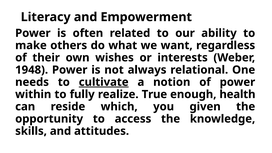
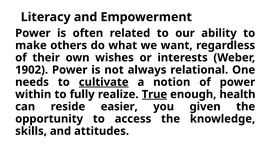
1948: 1948 -> 1902
True underline: none -> present
which: which -> easier
